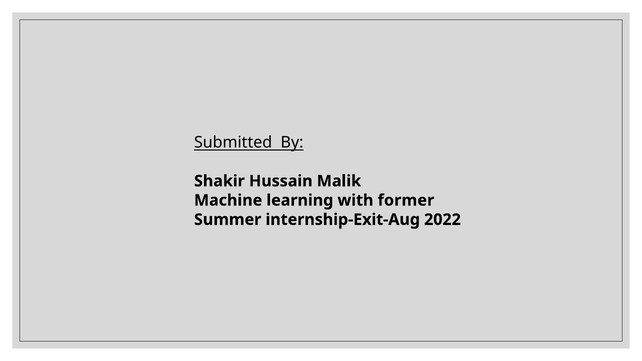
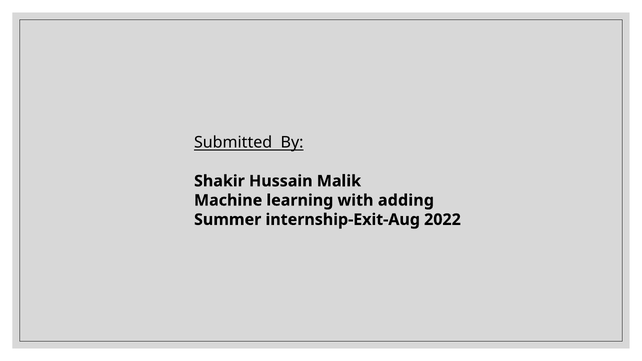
former: former -> adding
